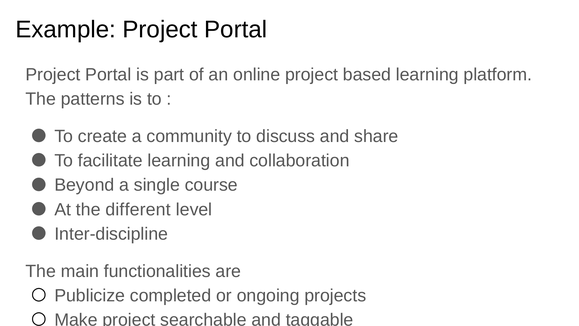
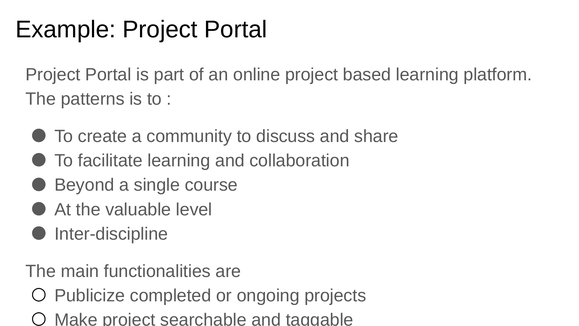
different: different -> valuable
